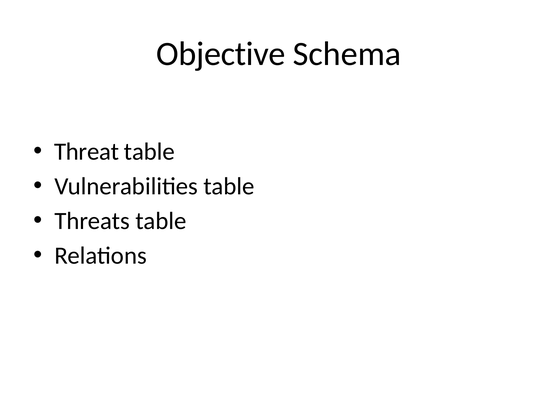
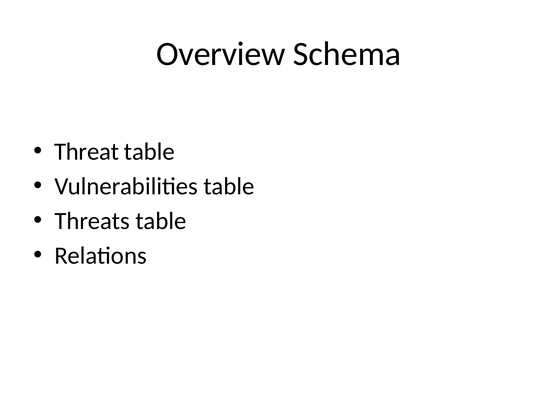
Objective: Objective -> Overview
